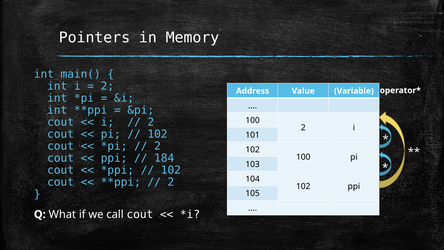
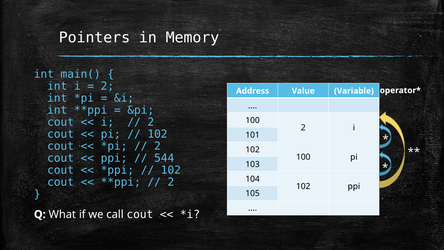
184: 184 -> 544
